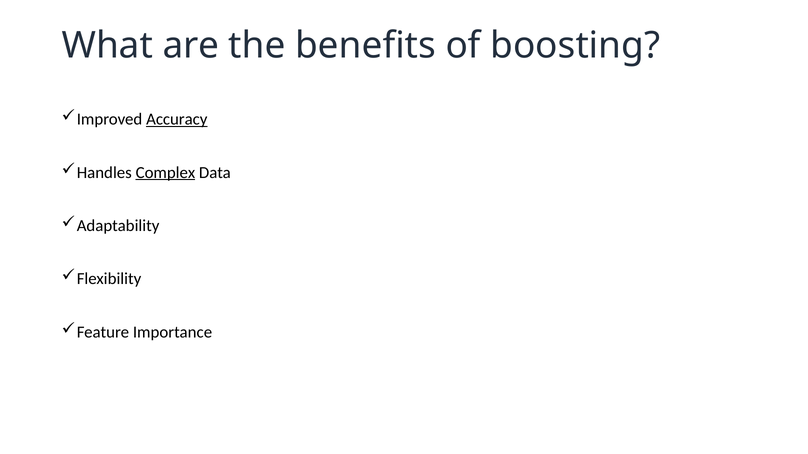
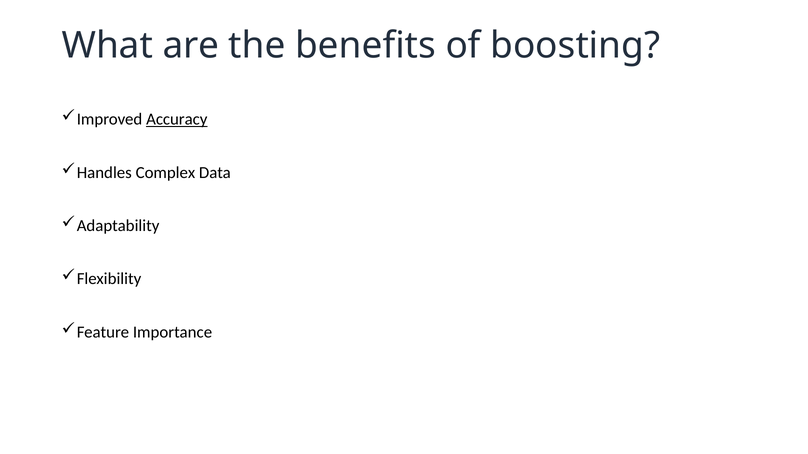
Complex underline: present -> none
